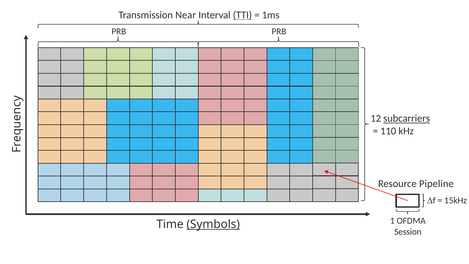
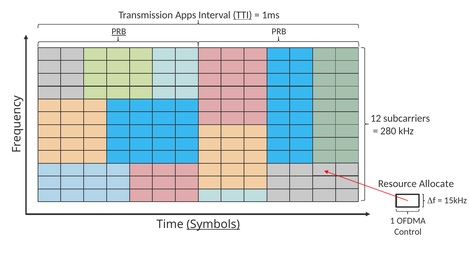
Near: Near -> Apps
PRB at (119, 31) underline: none -> present
subcarriers underline: present -> none
110: 110 -> 280
Pipeline: Pipeline -> Allocate
Session: Session -> Control
